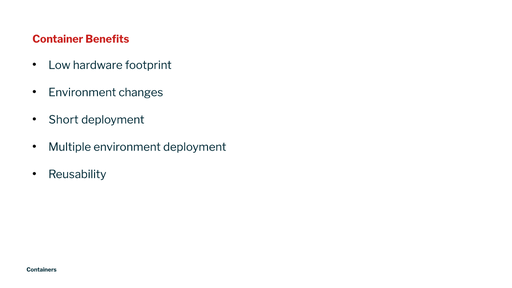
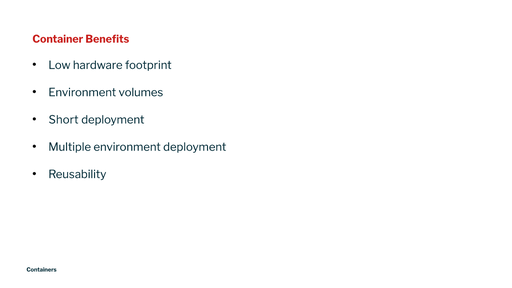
changes: changes -> volumes
